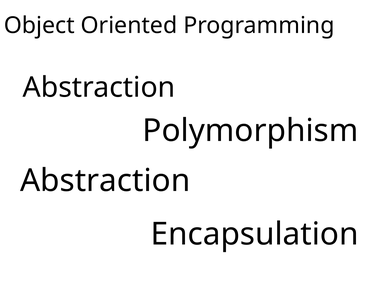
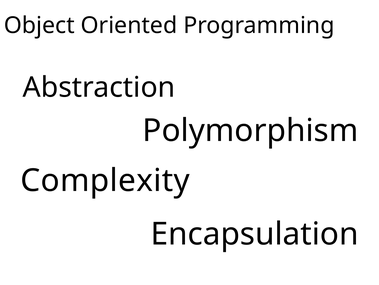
Abstraction at (105, 180): Abstraction -> Complexity
